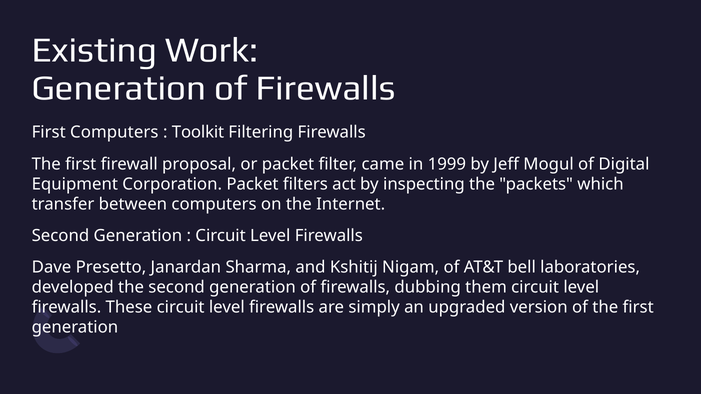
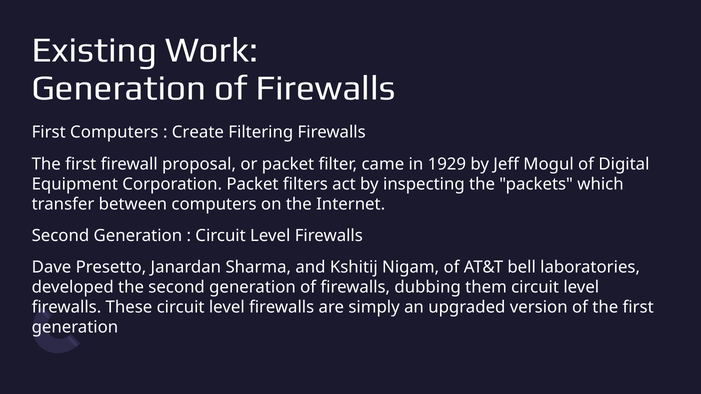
Toolkit: Toolkit -> Create
1999: 1999 -> 1929
